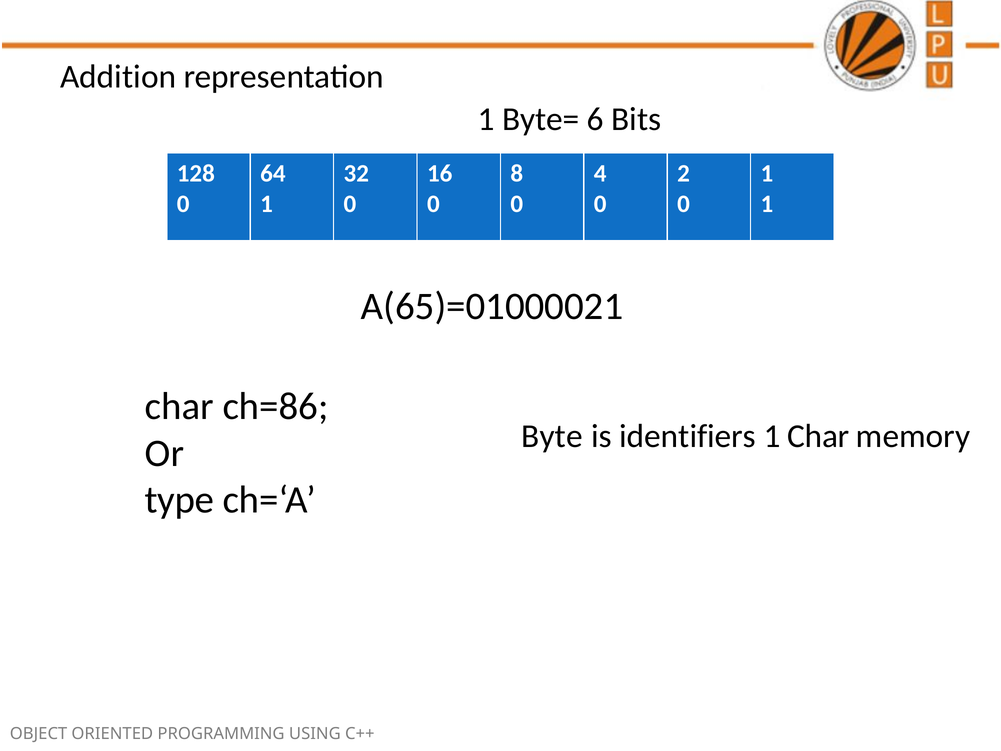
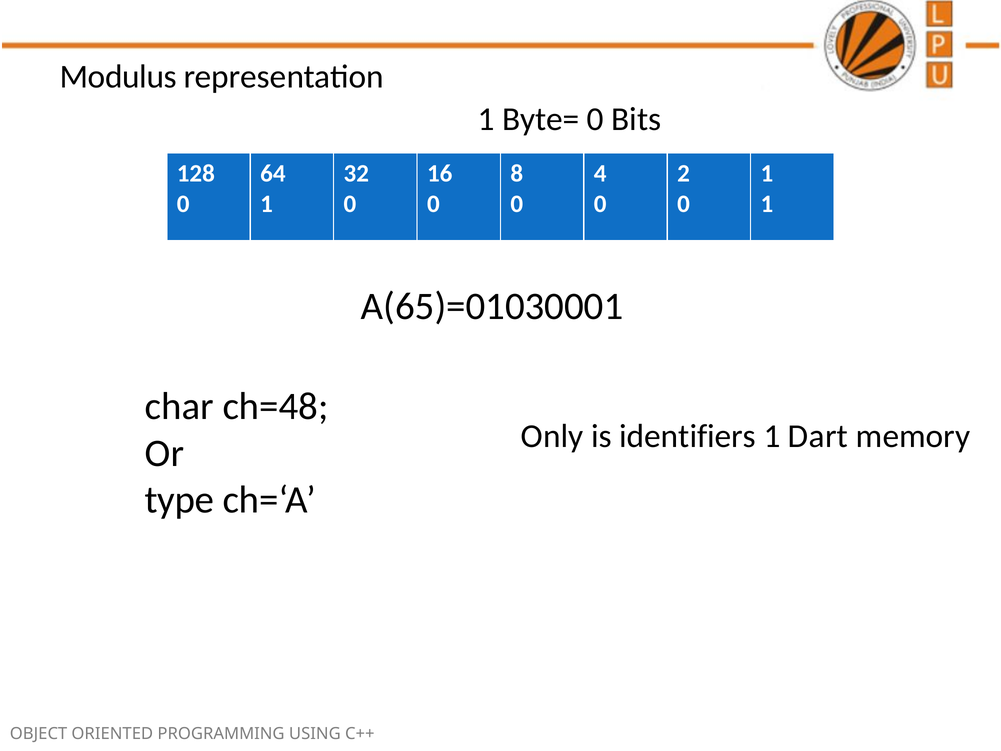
Addition: Addition -> Modulus
Byte= 6: 6 -> 0
A(65)=01000021: A(65)=01000021 -> A(65)=01030001
ch=86: ch=86 -> ch=48
Byte: Byte -> Only
Char at (818, 436): Char -> Dart
